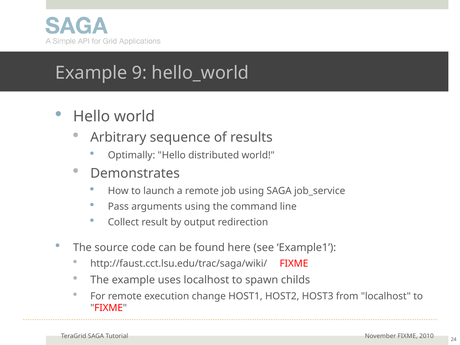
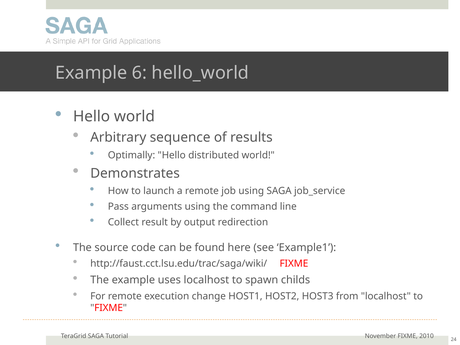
9: 9 -> 6
